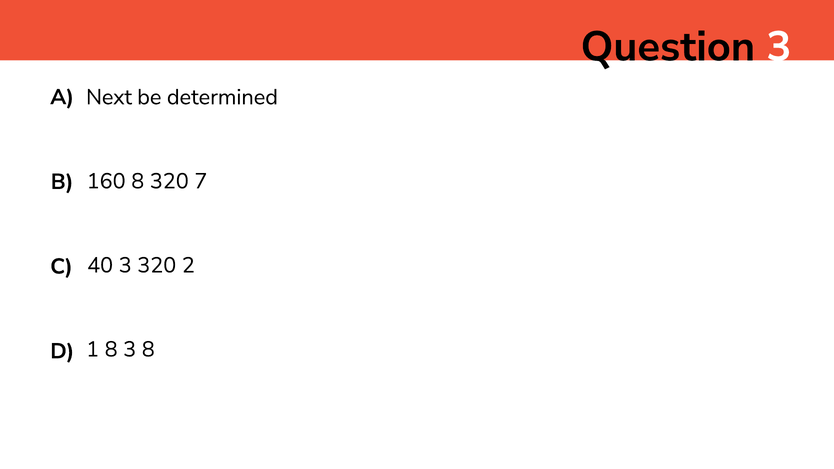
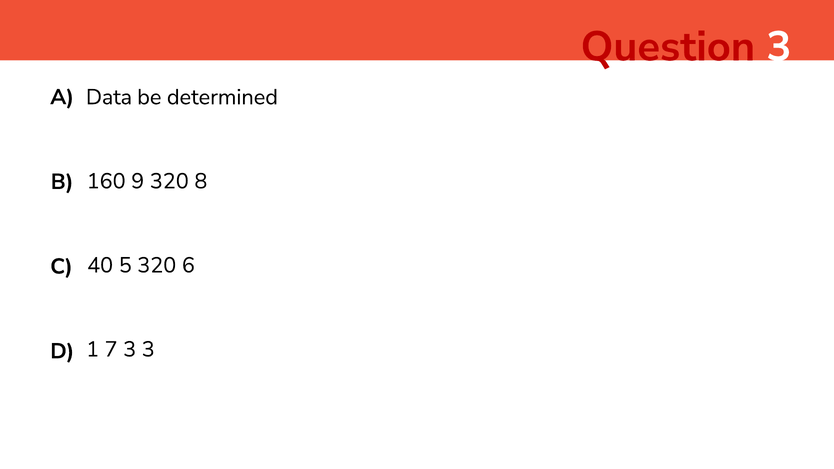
Question colour: black -> red
Next: Next -> Data
160 8: 8 -> 9
7: 7 -> 8
40 3: 3 -> 5
2: 2 -> 6
1 8: 8 -> 7
3 8: 8 -> 3
